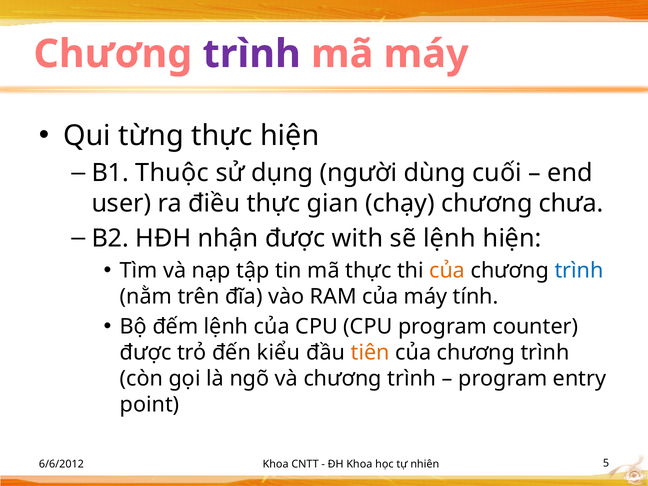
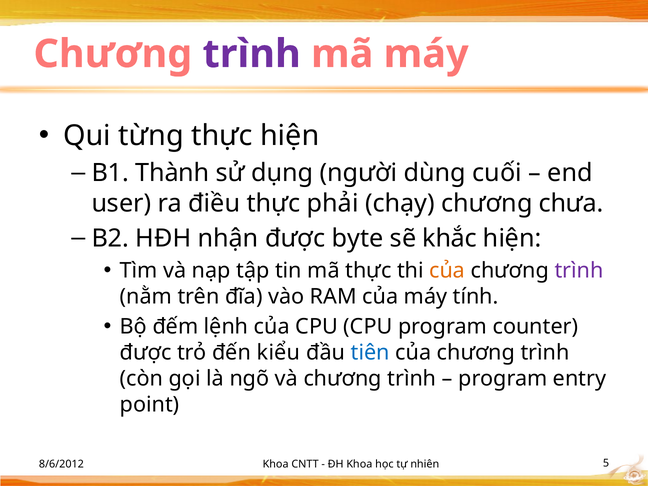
Thuộc: Thuộc -> Thành
gian: gian -> phải
with: with -> byte
sẽ lệnh: lệnh -> khắc
trình at (579, 271) colour: blue -> purple
tiên colour: orange -> blue
6/6/2012: 6/6/2012 -> 8/6/2012
